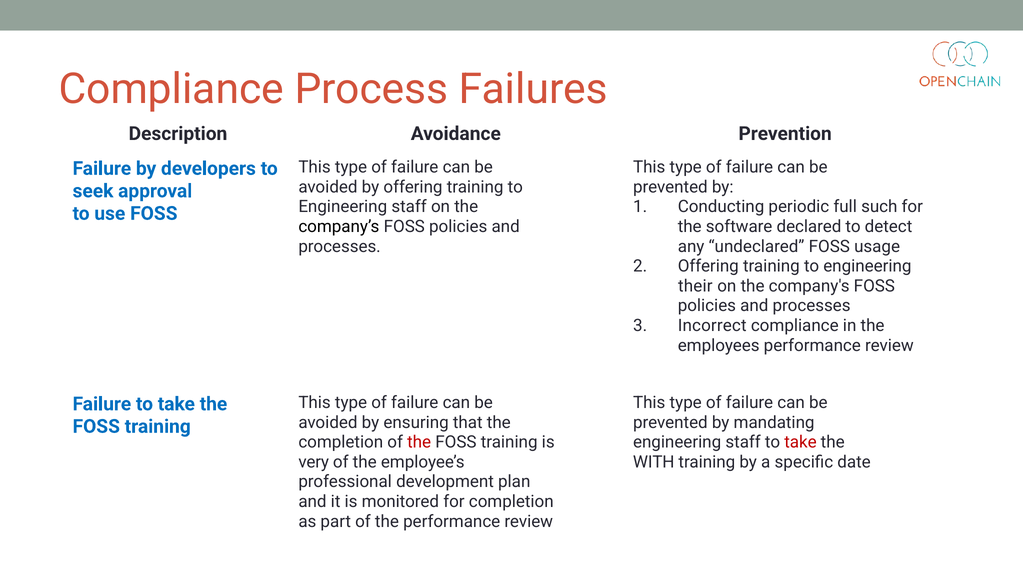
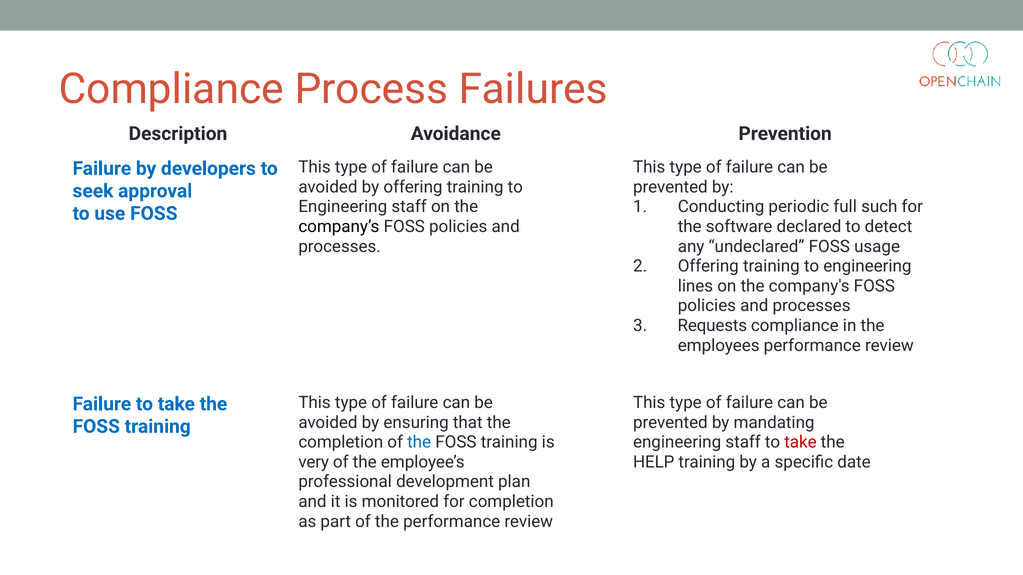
their: their -> lines
Incorrect: Incorrect -> Requests
the at (419, 443) colour: red -> blue
WITH: WITH -> HELP
